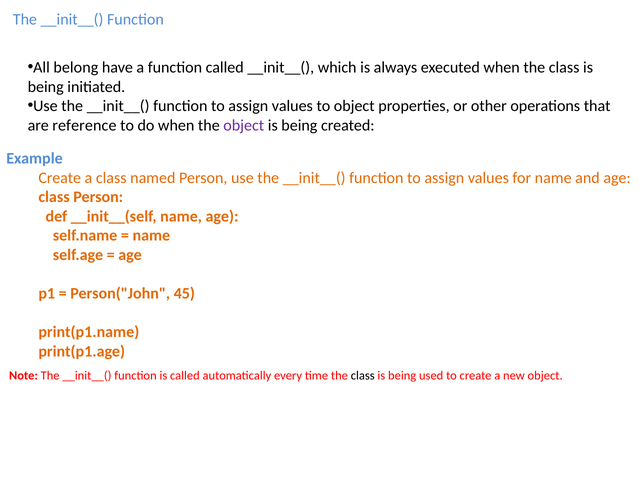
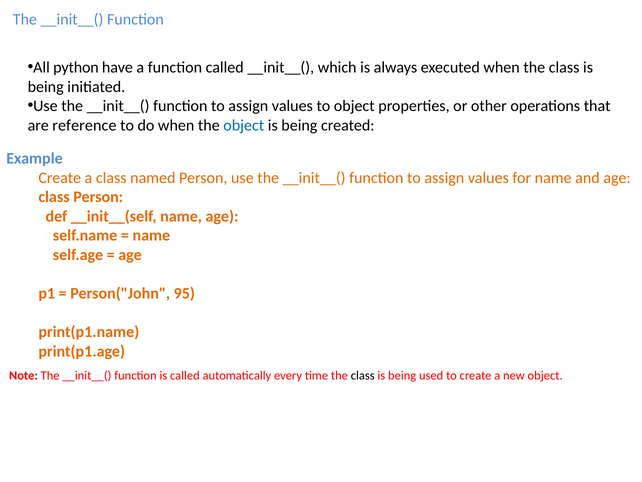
belong: belong -> python
object at (244, 125) colour: purple -> blue
45: 45 -> 95
